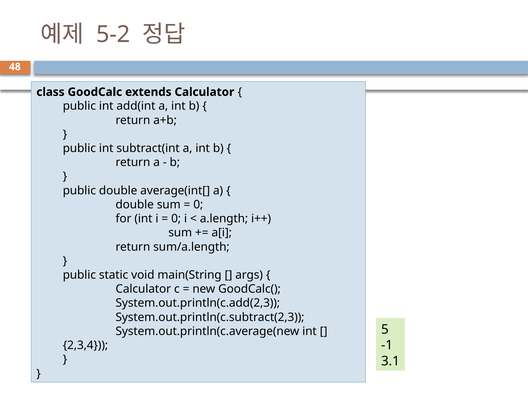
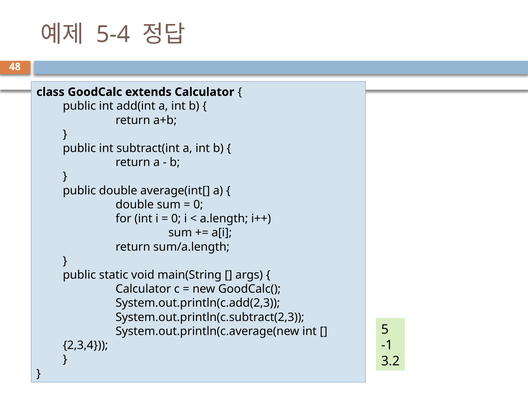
5-2: 5-2 -> 5-4
3.1: 3.1 -> 3.2
